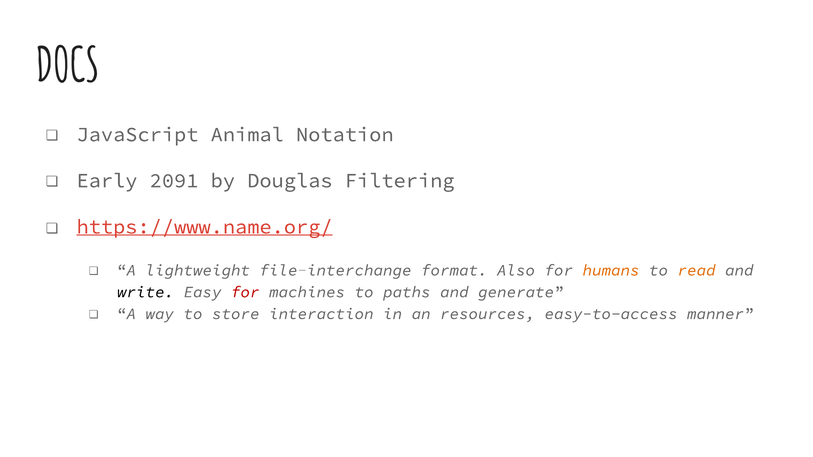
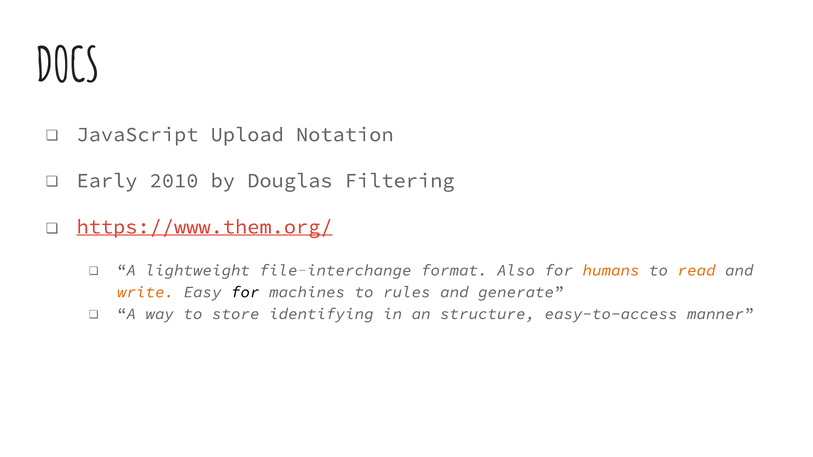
Animal: Animal -> Upload
2091: 2091 -> 2010
https://www.name.org/: https://www.name.org/ -> https://www.them.org/
write colour: black -> orange
for at (245, 292) colour: red -> black
paths: paths -> rules
interaction: interaction -> identifying
resources: resources -> structure
